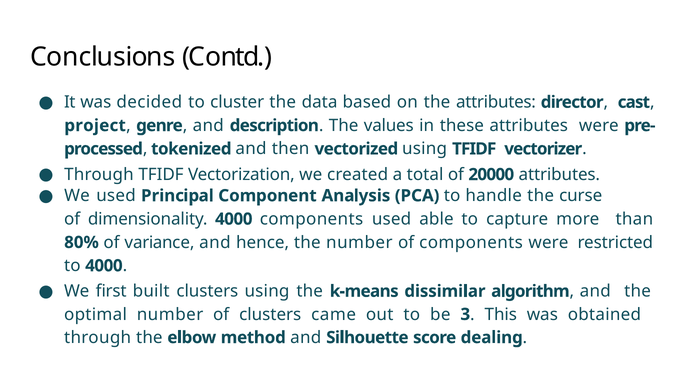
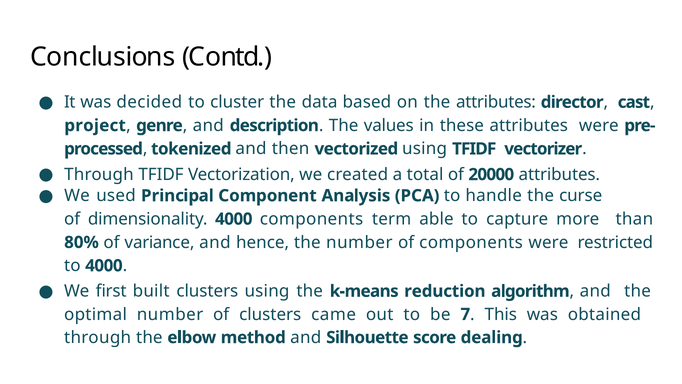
components used: used -> term
dissimilar: dissimilar -> reduction
3: 3 -> 7
